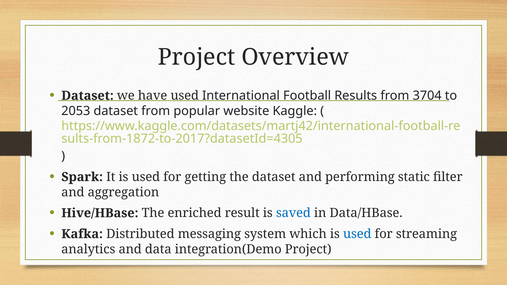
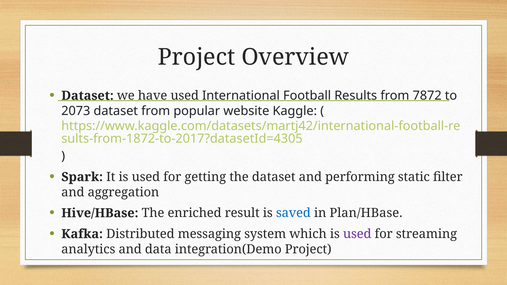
3704: 3704 -> 7872
2053: 2053 -> 2073
Data/HBase: Data/HBase -> Plan/HBase
used at (357, 234) colour: blue -> purple
